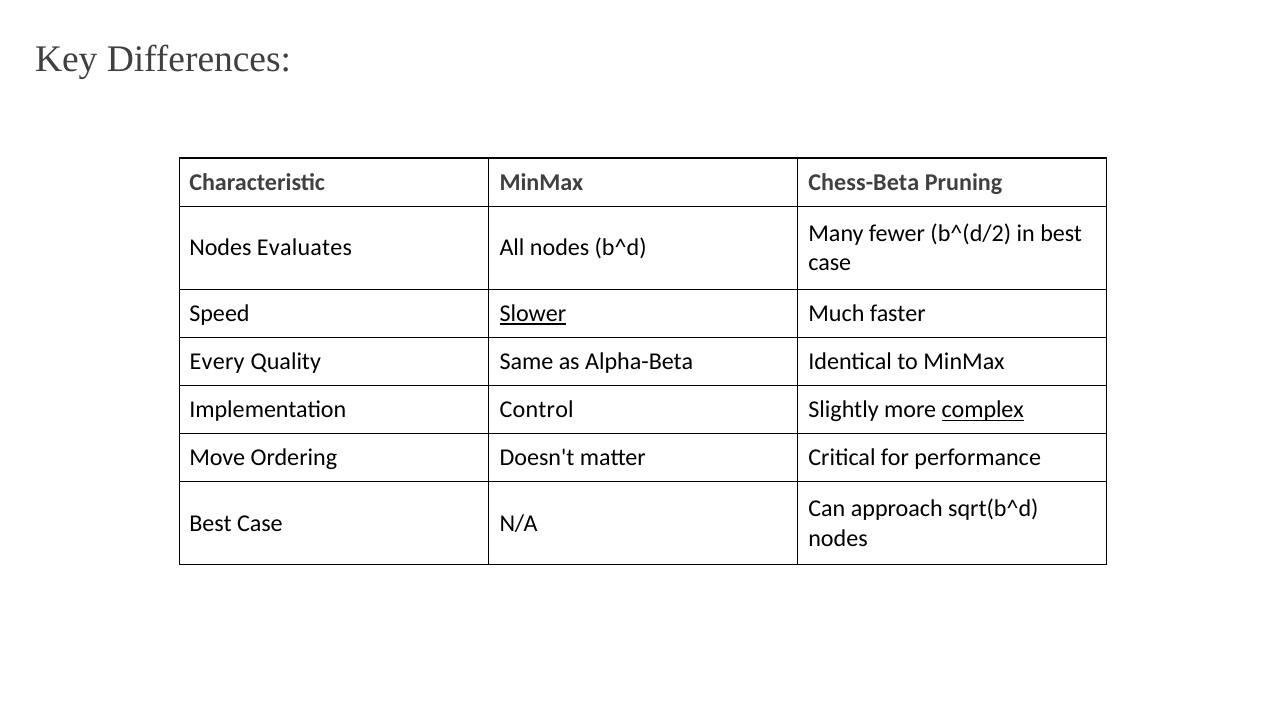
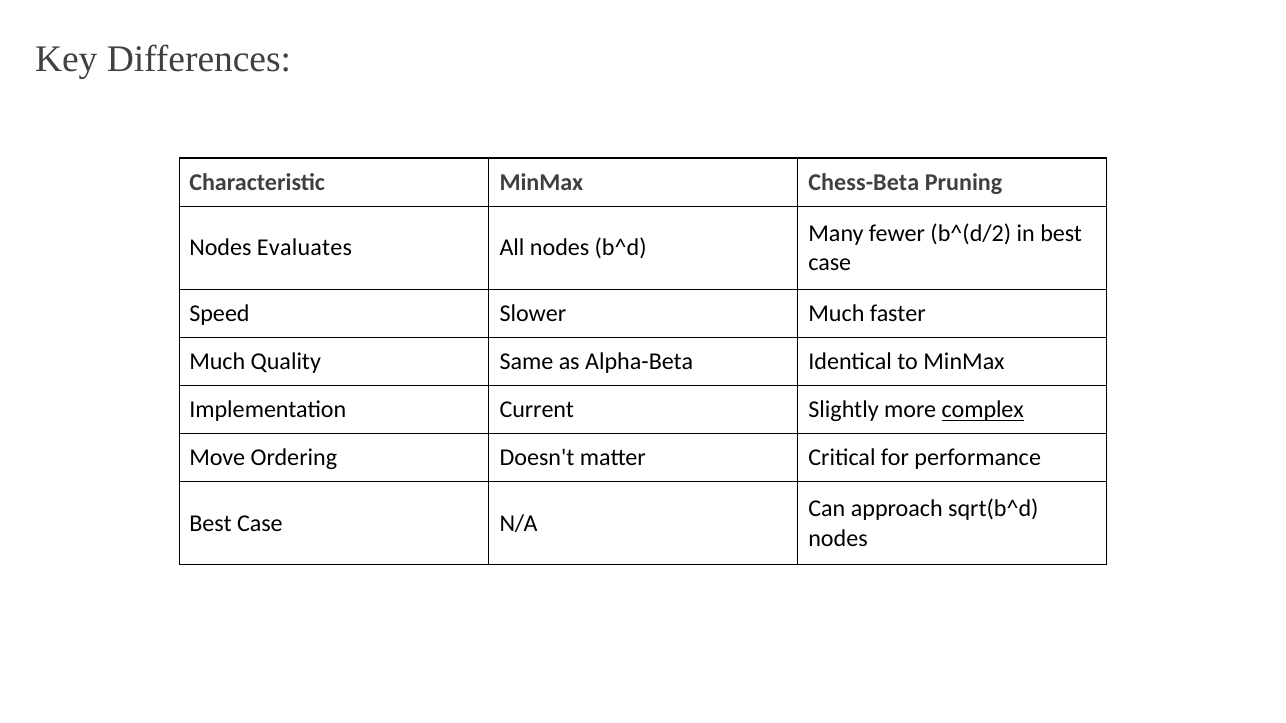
Slower underline: present -> none
Every at (217, 362): Every -> Much
Control: Control -> Current
